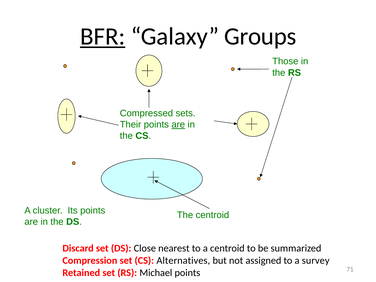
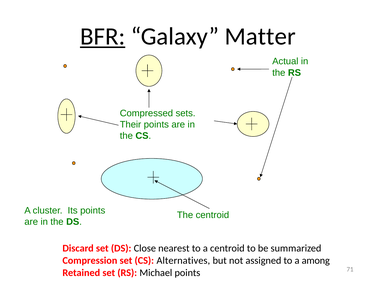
Groups: Groups -> Matter
Those: Those -> Actual
are at (178, 125) underline: present -> none
survey: survey -> among
